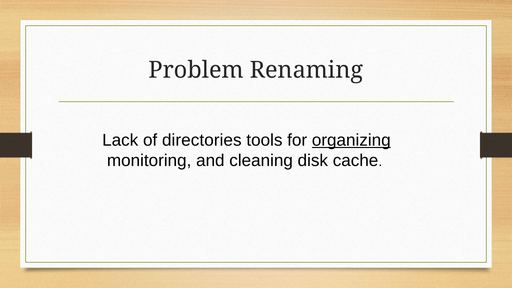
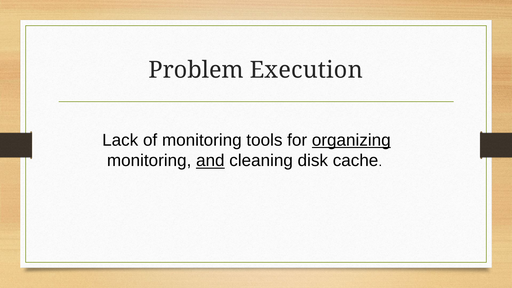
Renaming: Renaming -> Execution
of directories: directories -> monitoring
and underline: none -> present
